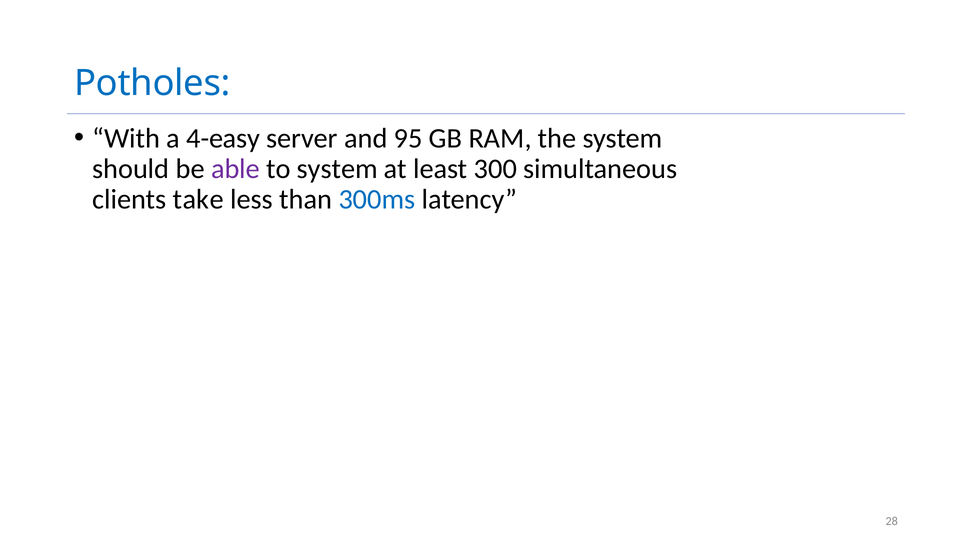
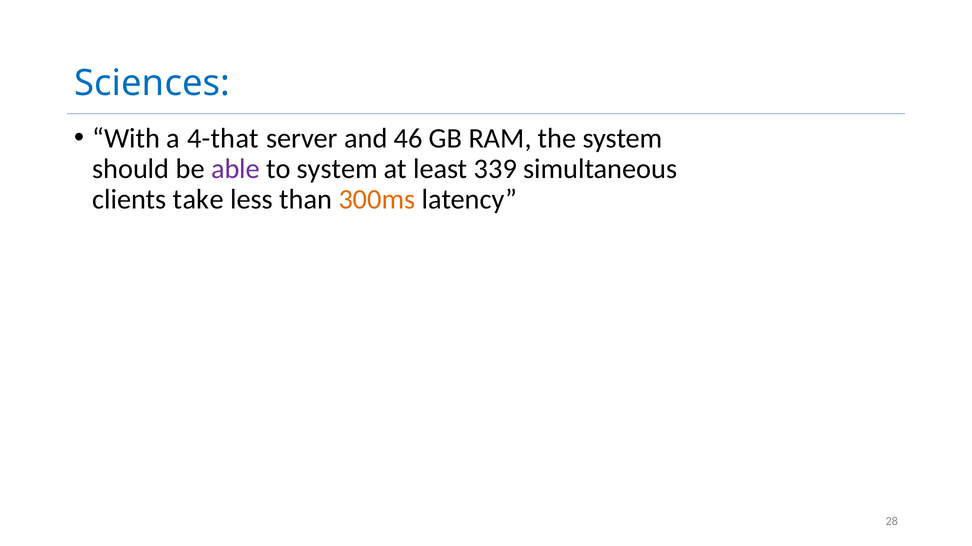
Potholes: Potholes -> Sciences
4-easy: 4-easy -> 4-that
95: 95 -> 46
300: 300 -> 339
300ms colour: blue -> orange
